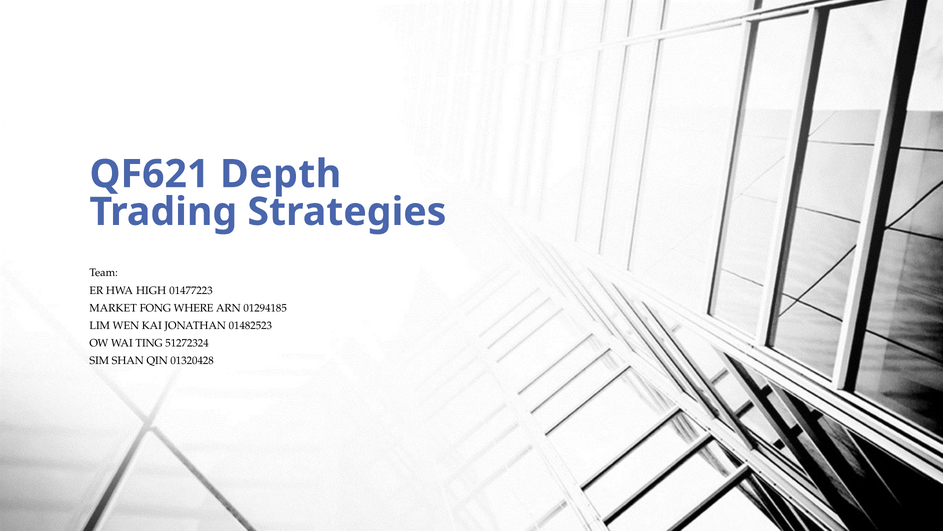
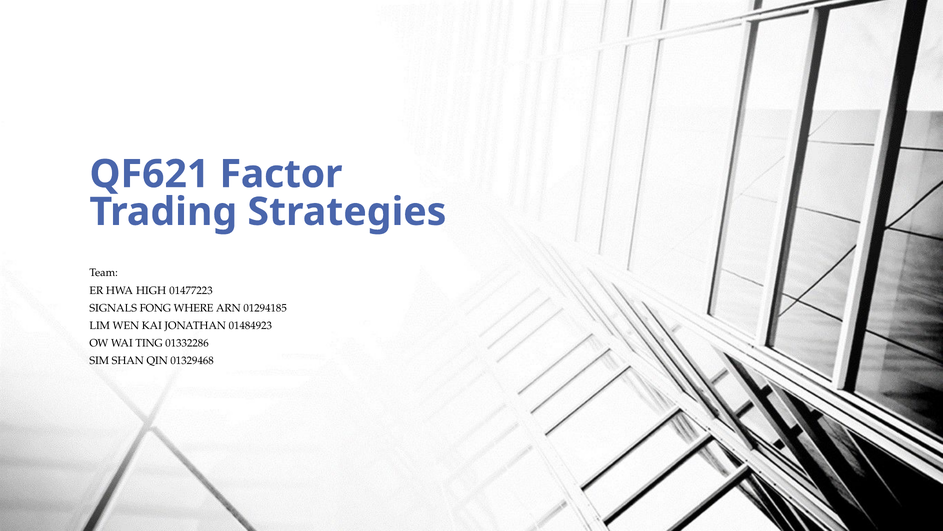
Depth: Depth -> Factor
MARKET: MARKET -> SIGNALS
01482523: 01482523 -> 01484923
51272324: 51272324 -> 01332286
01320428: 01320428 -> 01329468
